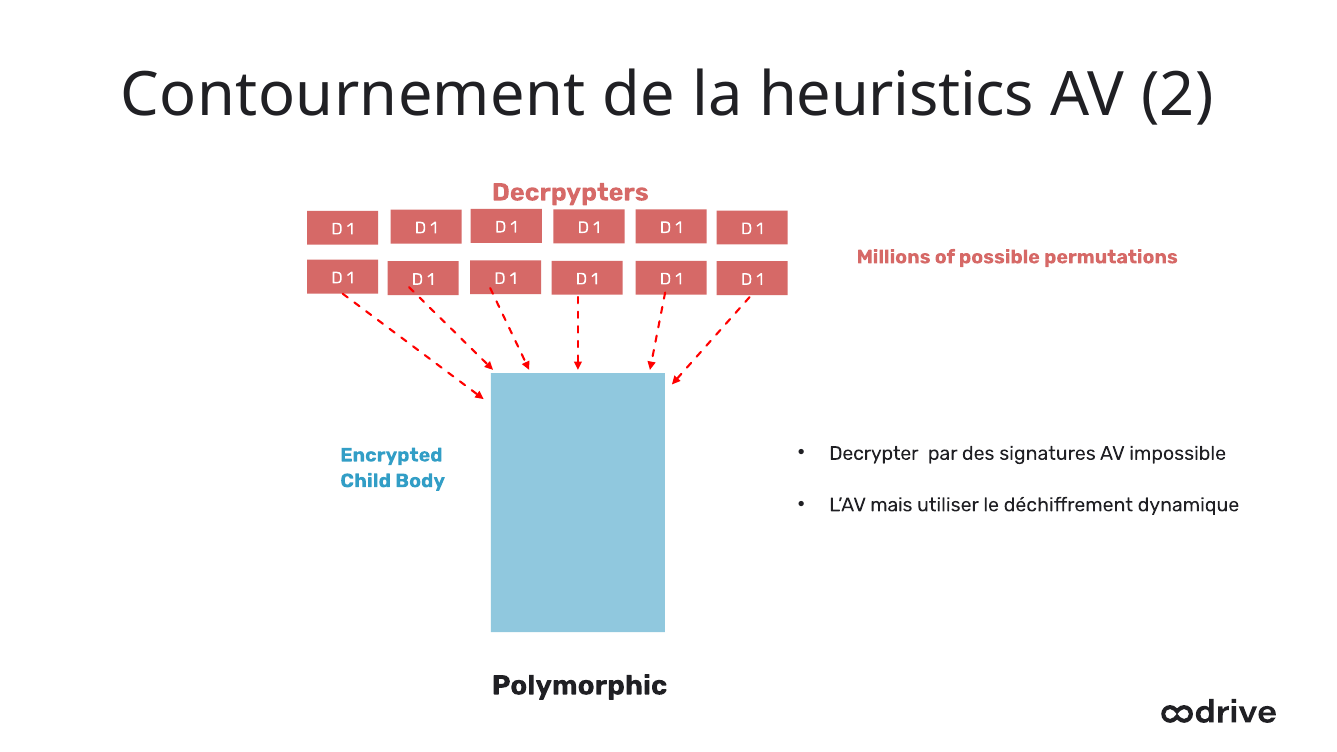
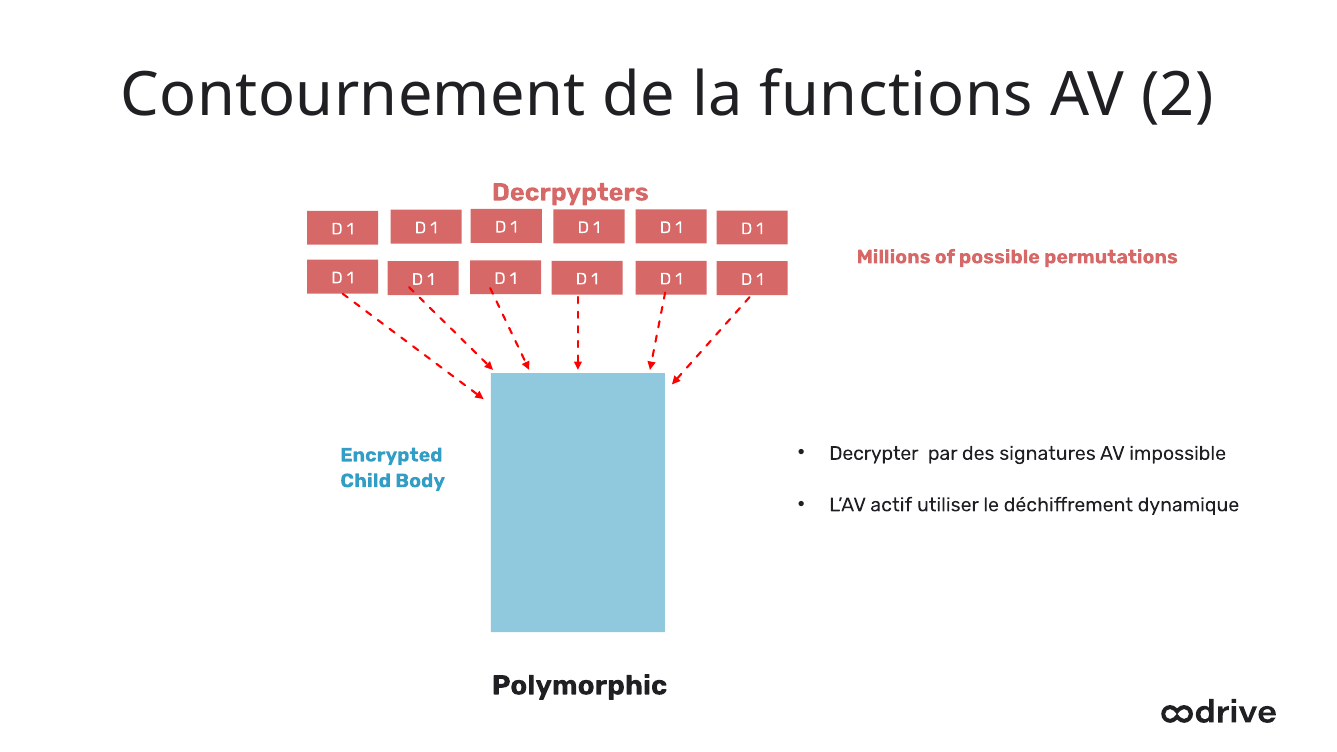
heuristics: heuristics -> functions
mais: mais -> actif
